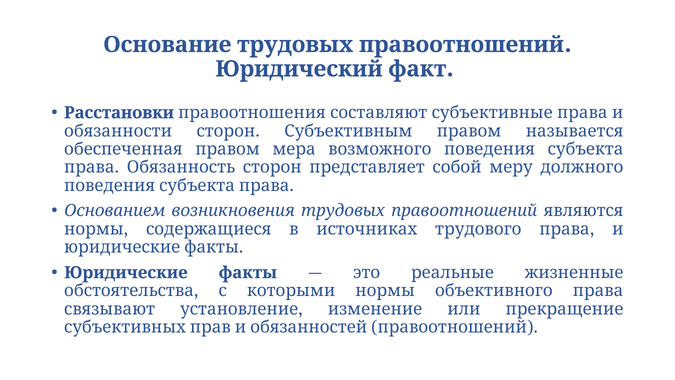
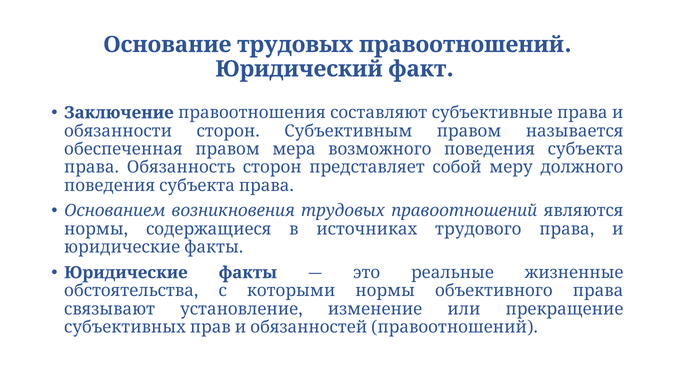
Расстановки: Расстановки -> Заключение
